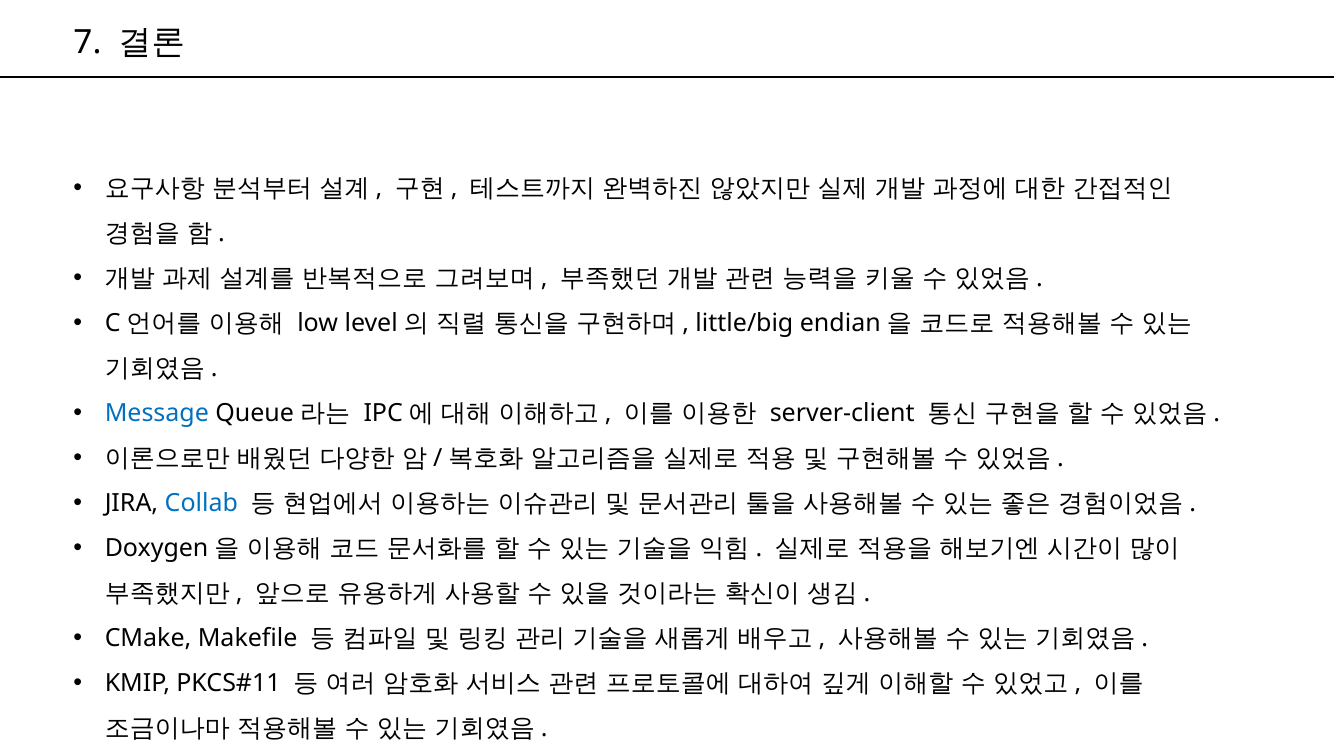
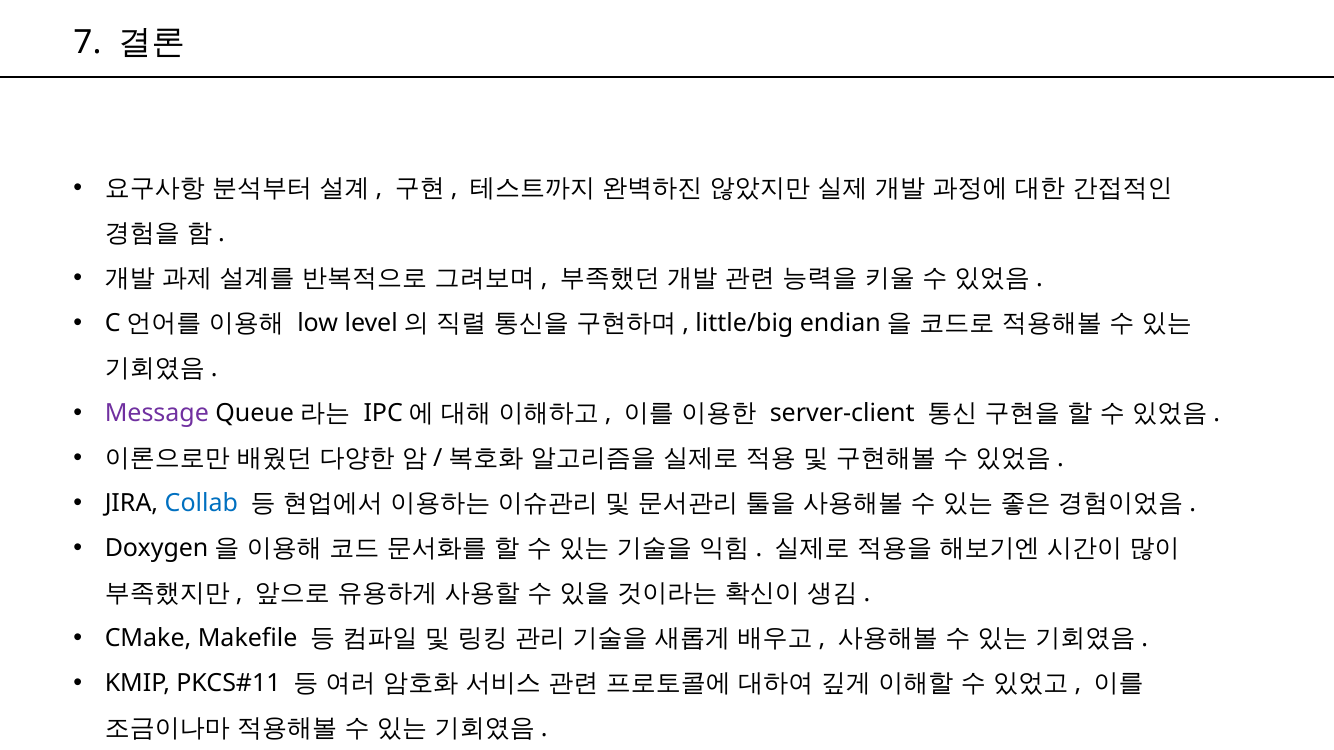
Message colour: blue -> purple
